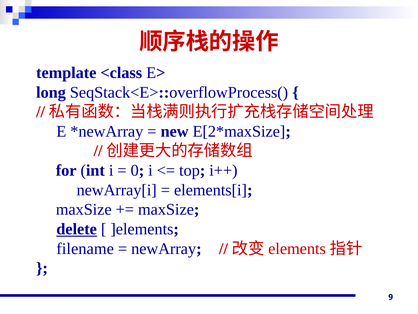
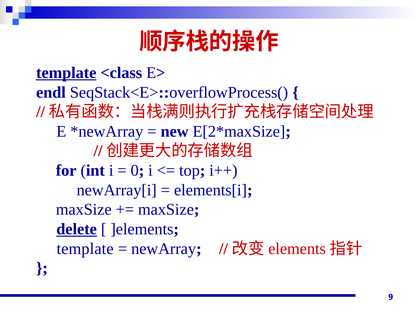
template at (66, 73) underline: none -> present
long: long -> endl
filename at (85, 248): filename -> template
